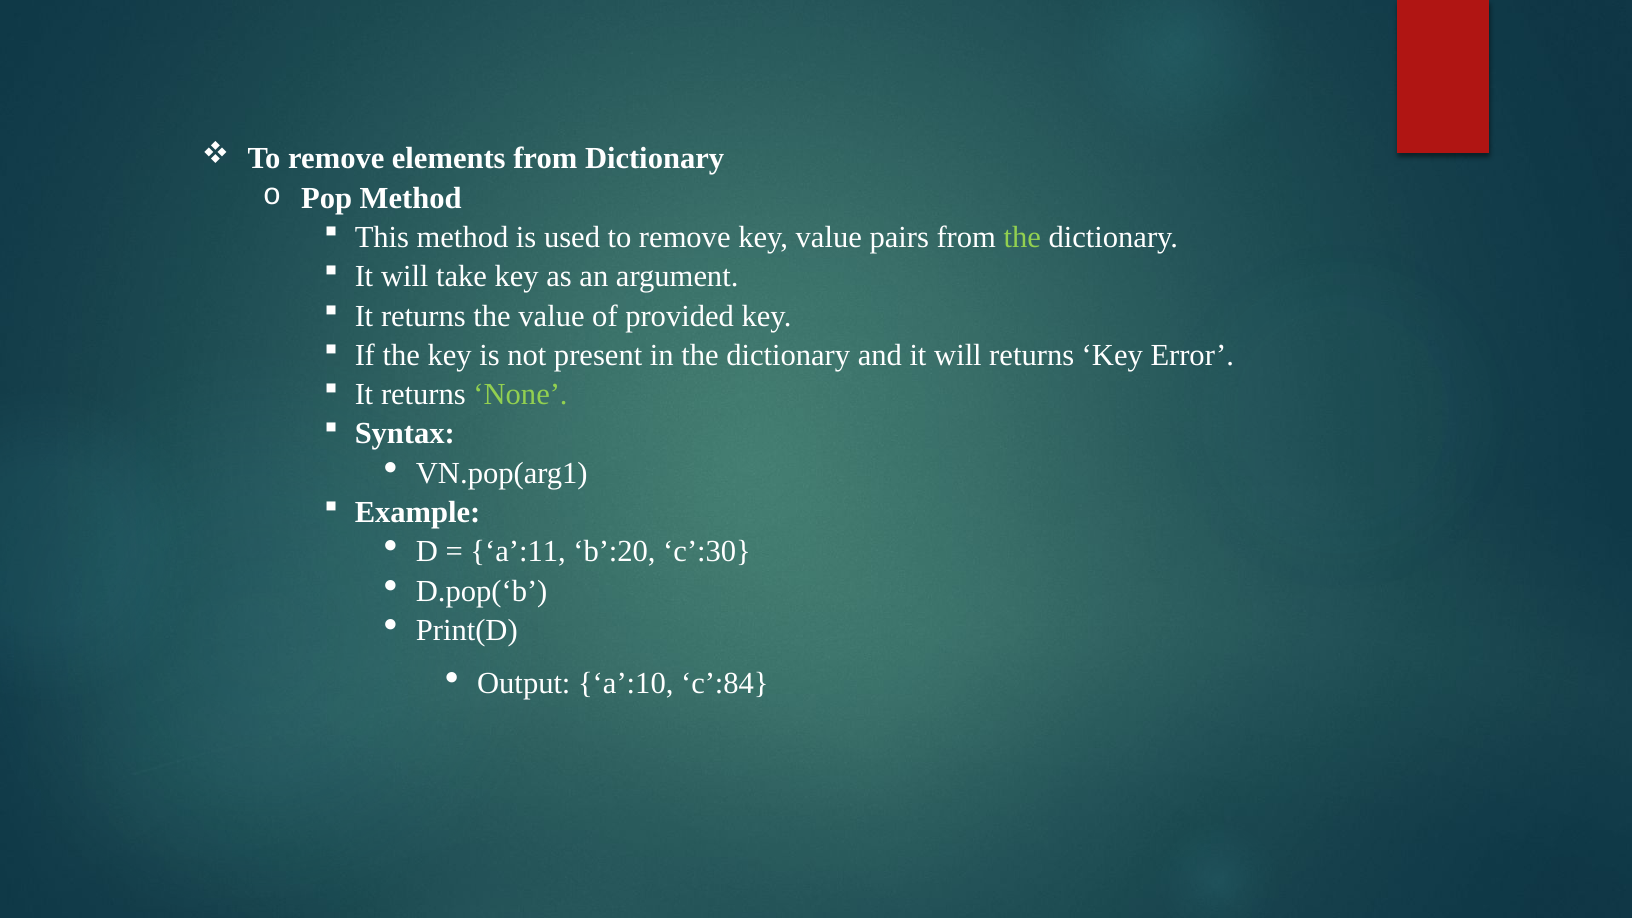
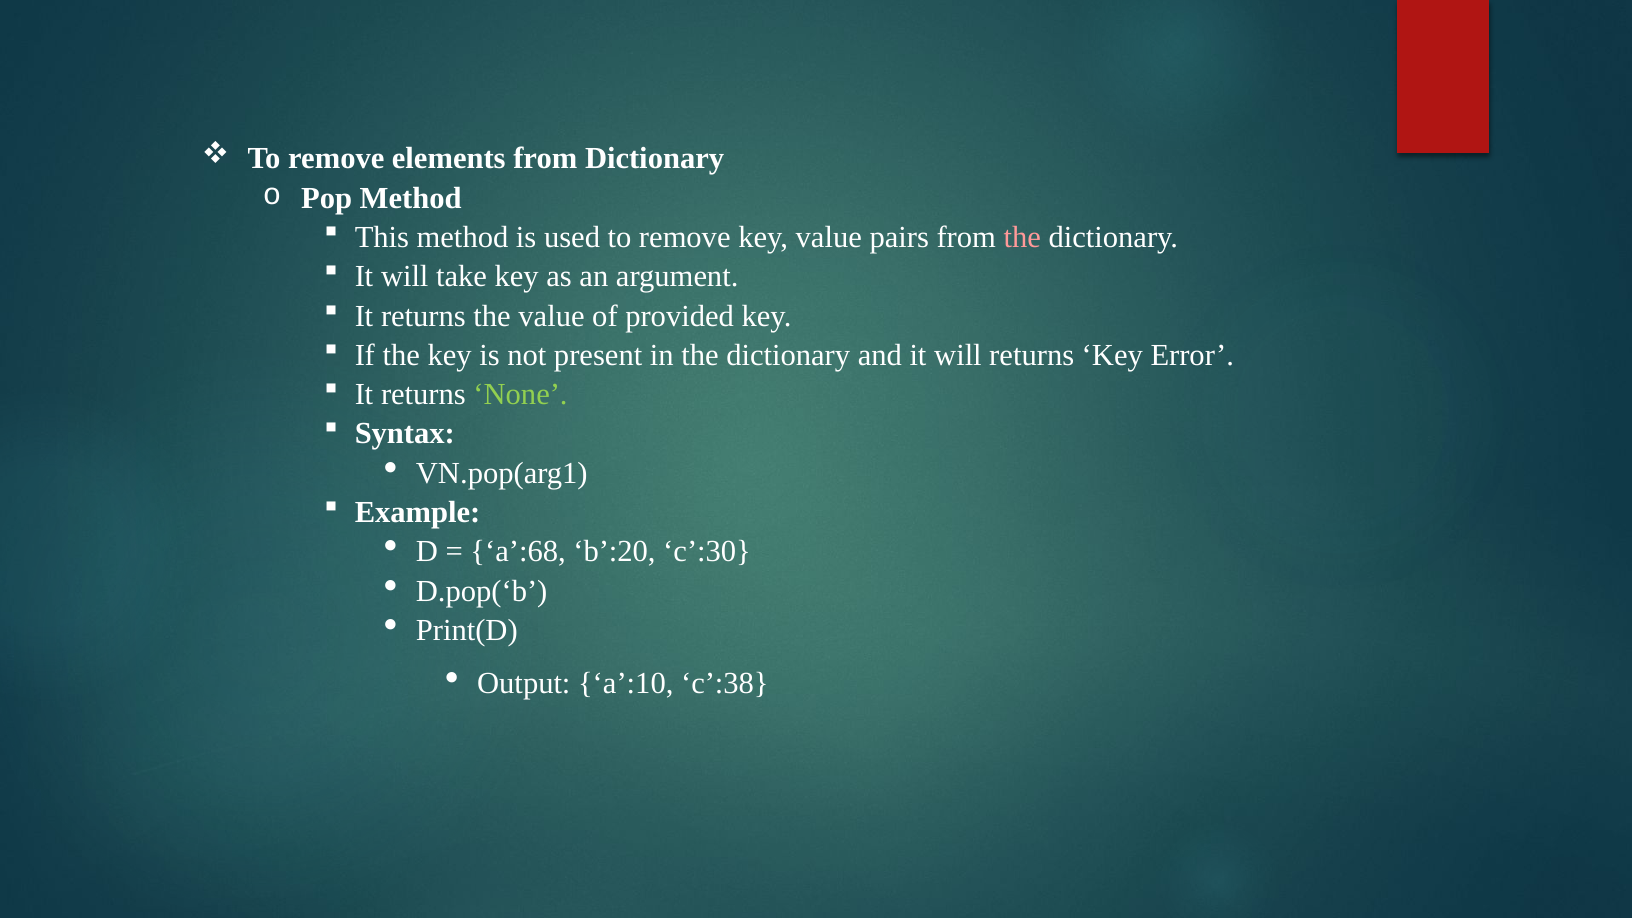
the at (1022, 237) colour: light green -> pink
a’:11: a’:11 -> a’:68
c’:84: c’:84 -> c’:38
